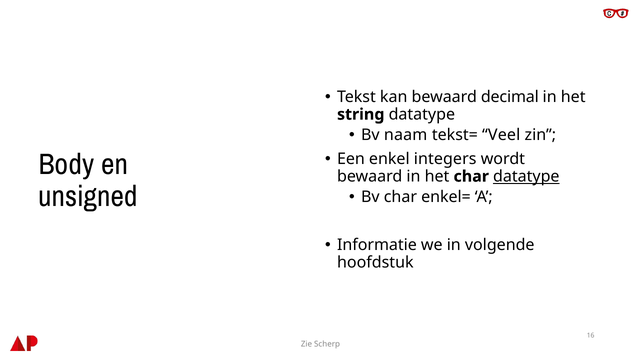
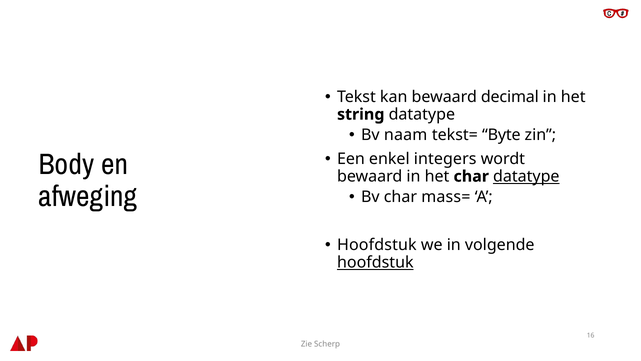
Veel: Veel -> Byte
unsigned: unsigned -> afweging
enkel=: enkel= -> mass=
Informatie at (377, 245): Informatie -> Hoofdstuk
hoofdstuk at (375, 262) underline: none -> present
